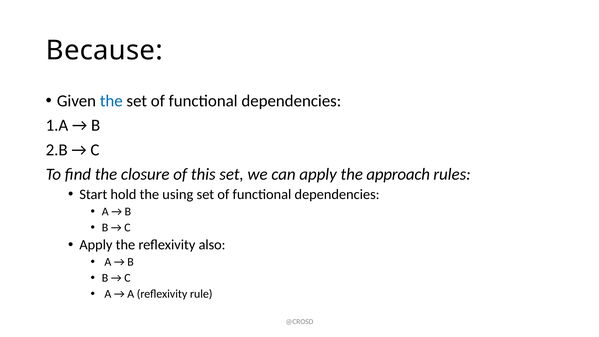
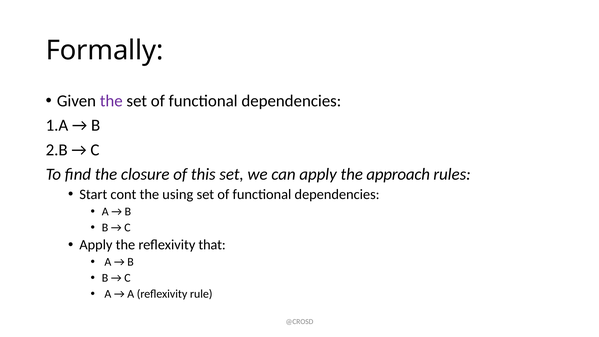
Because: Because -> Formally
the at (111, 101) colour: blue -> purple
hold: hold -> cont
also: also -> that
